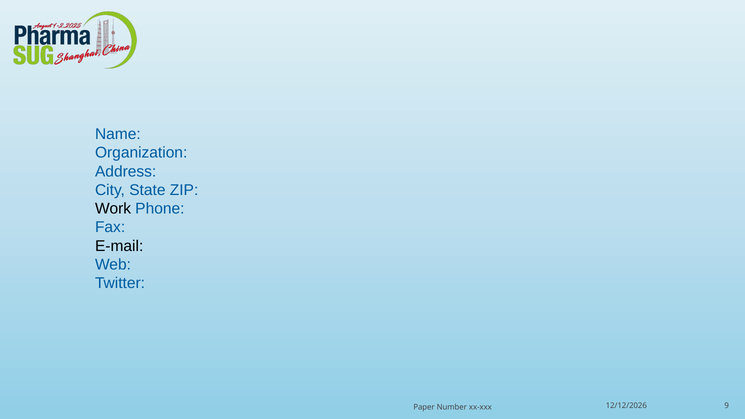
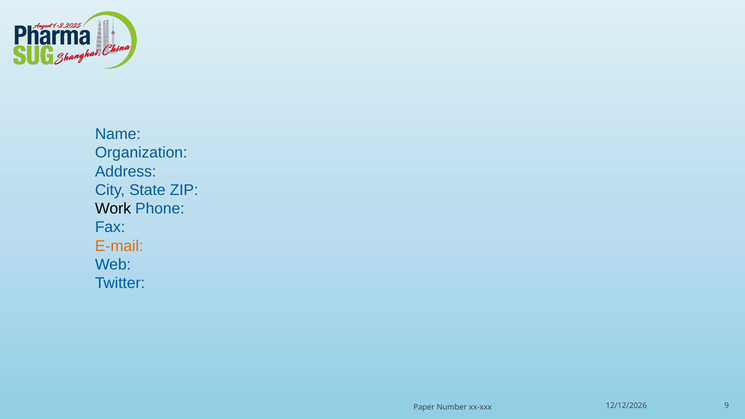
E-mail colour: black -> orange
